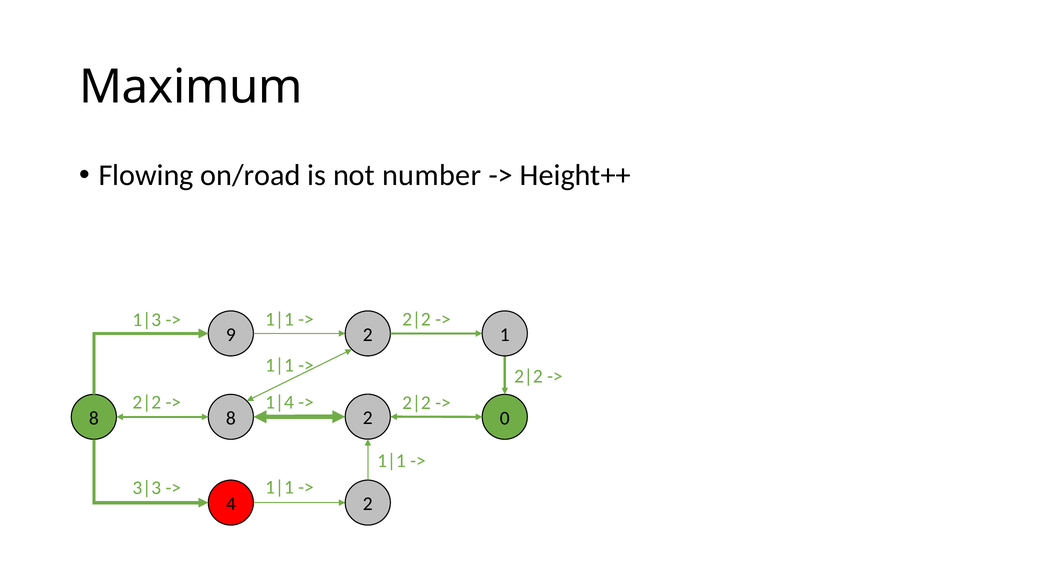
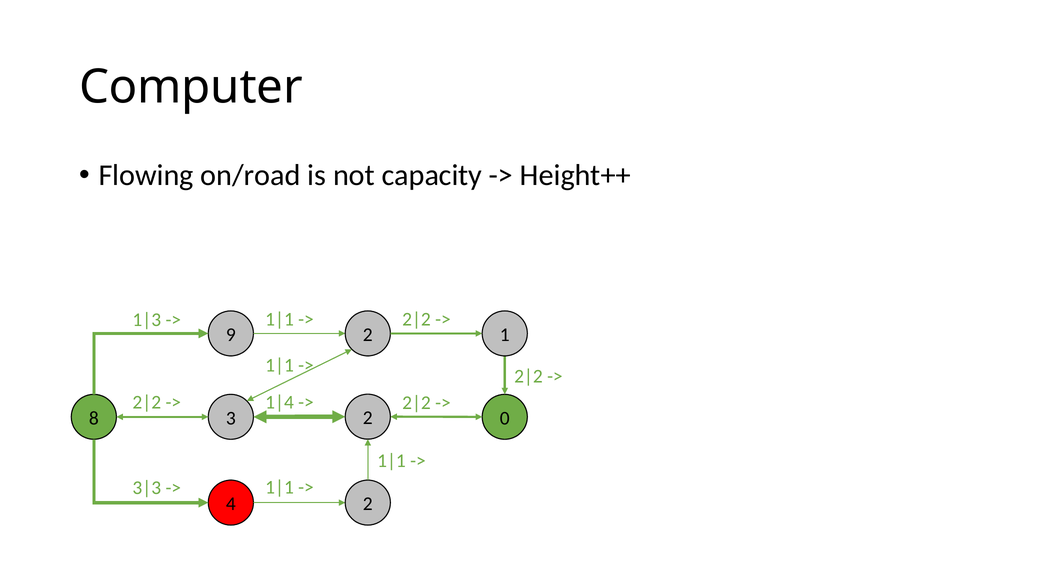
Maximum: Maximum -> Computer
number: number -> capacity
8 8: 8 -> 3
